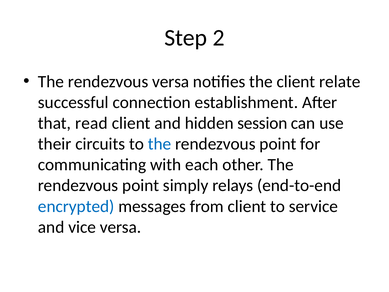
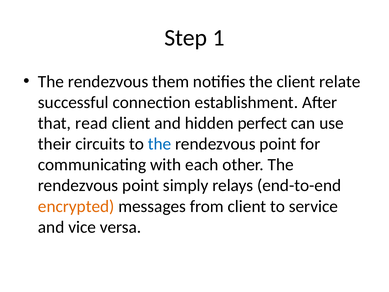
2: 2 -> 1
rendezvous versa: versa -> them
session: session -> perfect
encrypted colour: blue -> orange
